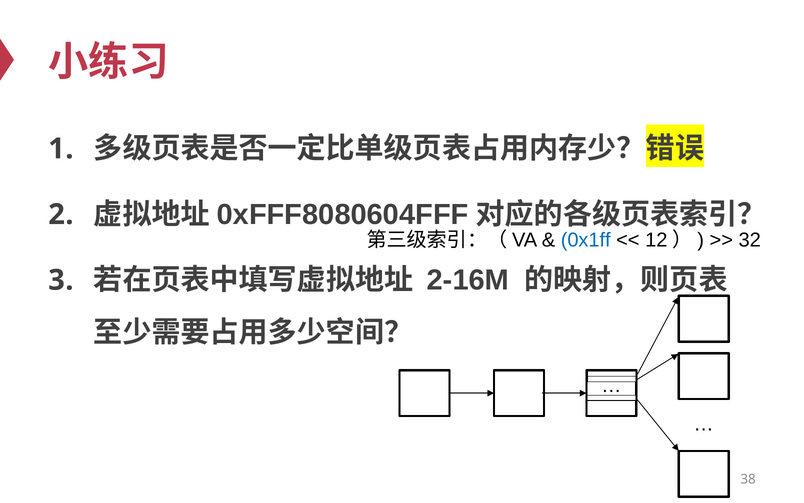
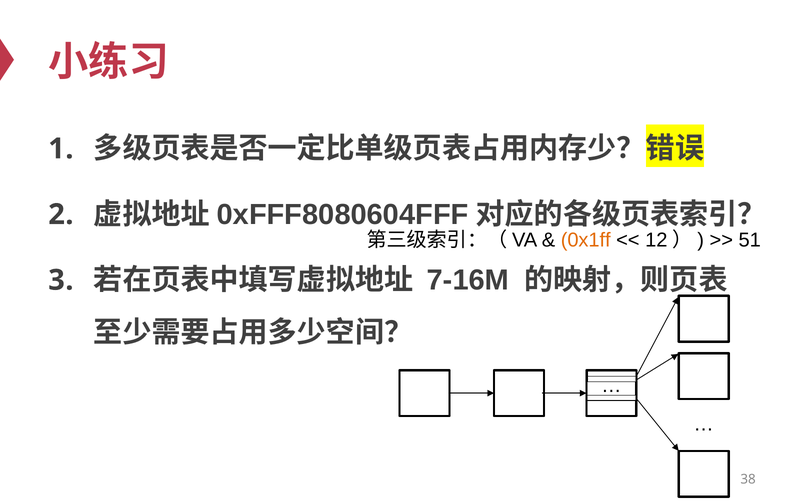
0x1ff colour: blue -> orange
32: 32 -> 51
2-16M: 2-16M -> 7-16M
